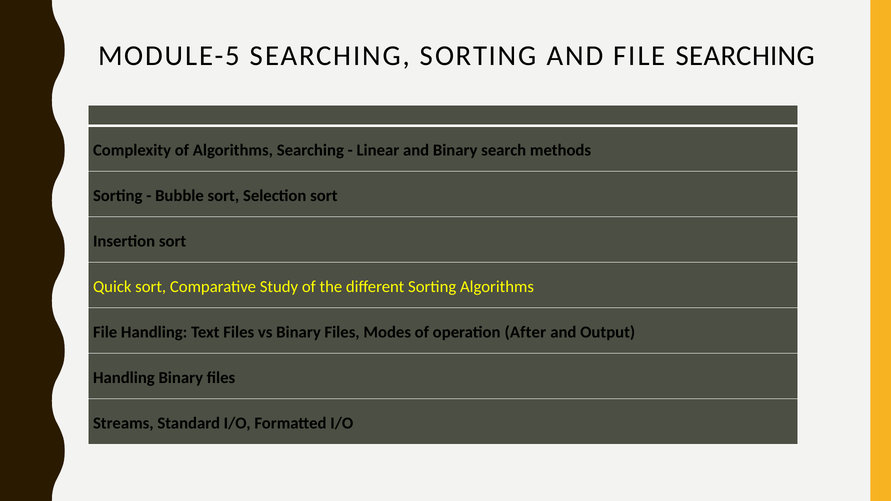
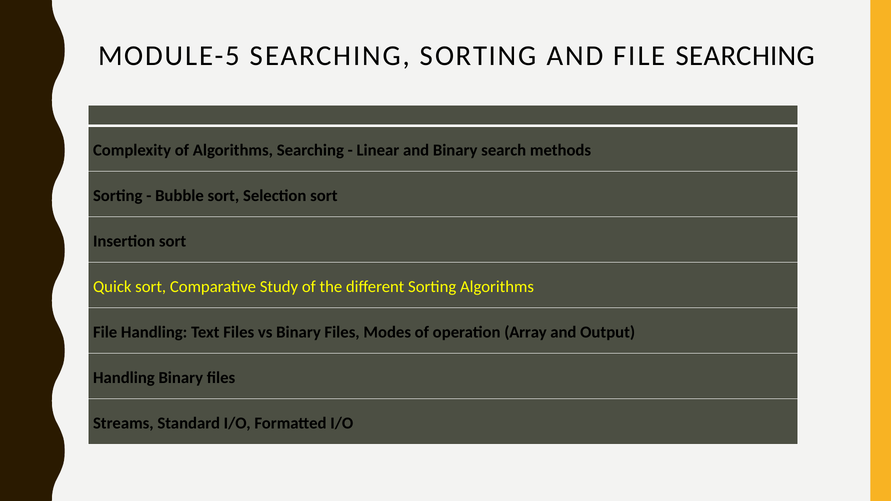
After: After -> Array
